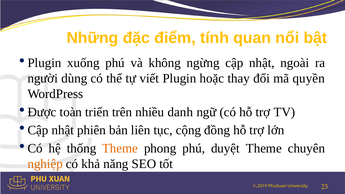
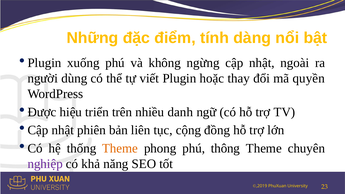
quan: quan -> dàng
toàn: toàn -> hiệu
duyệt: duyệt -> thông
nghiệp colour: orange -> purple
